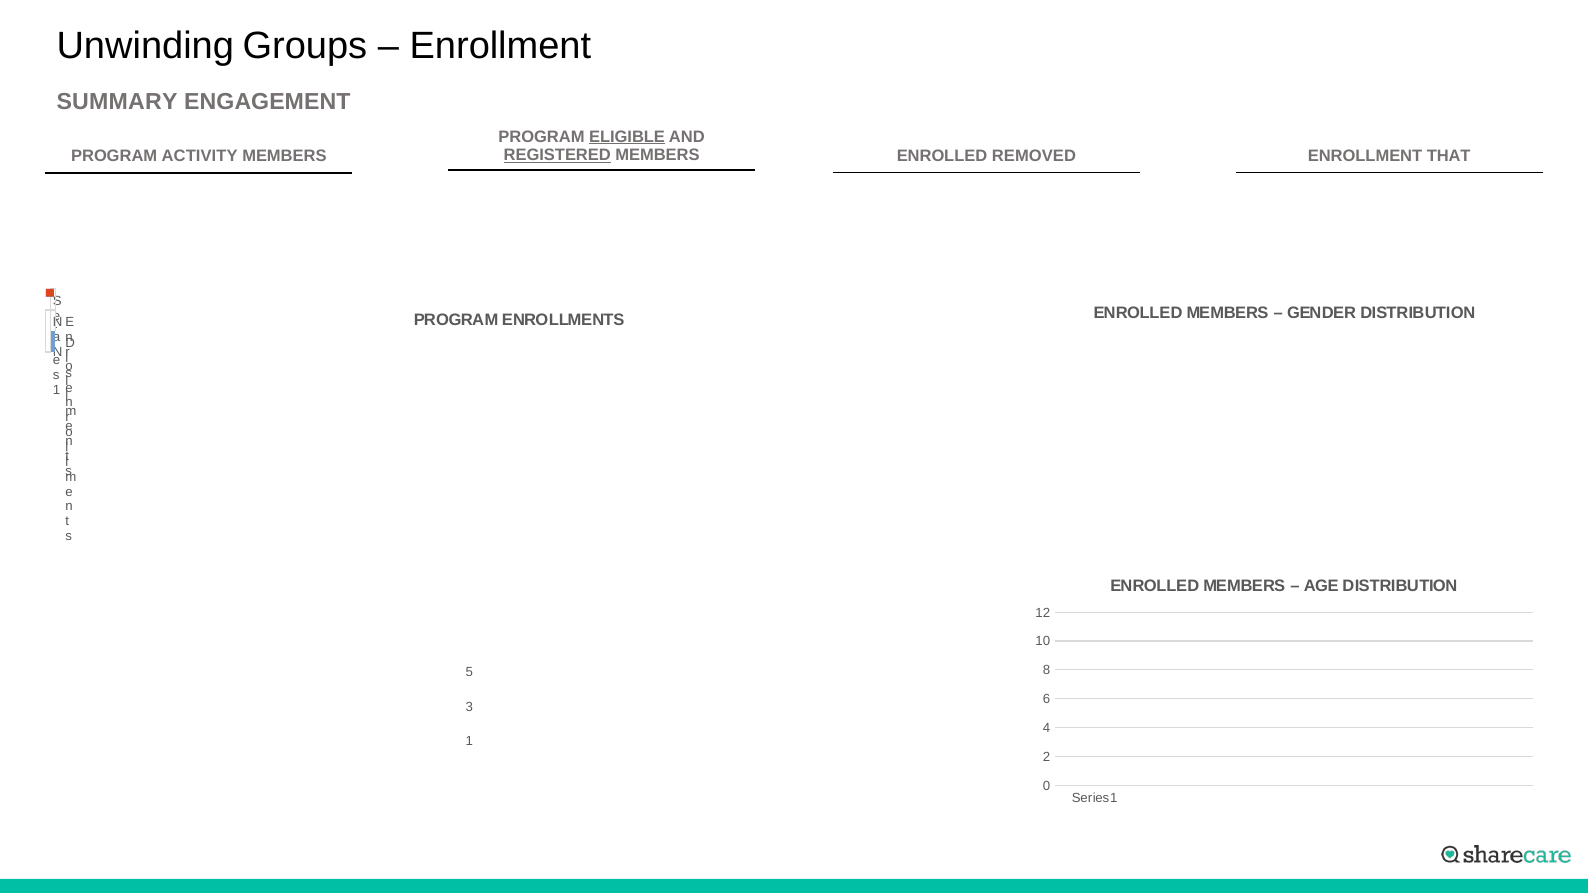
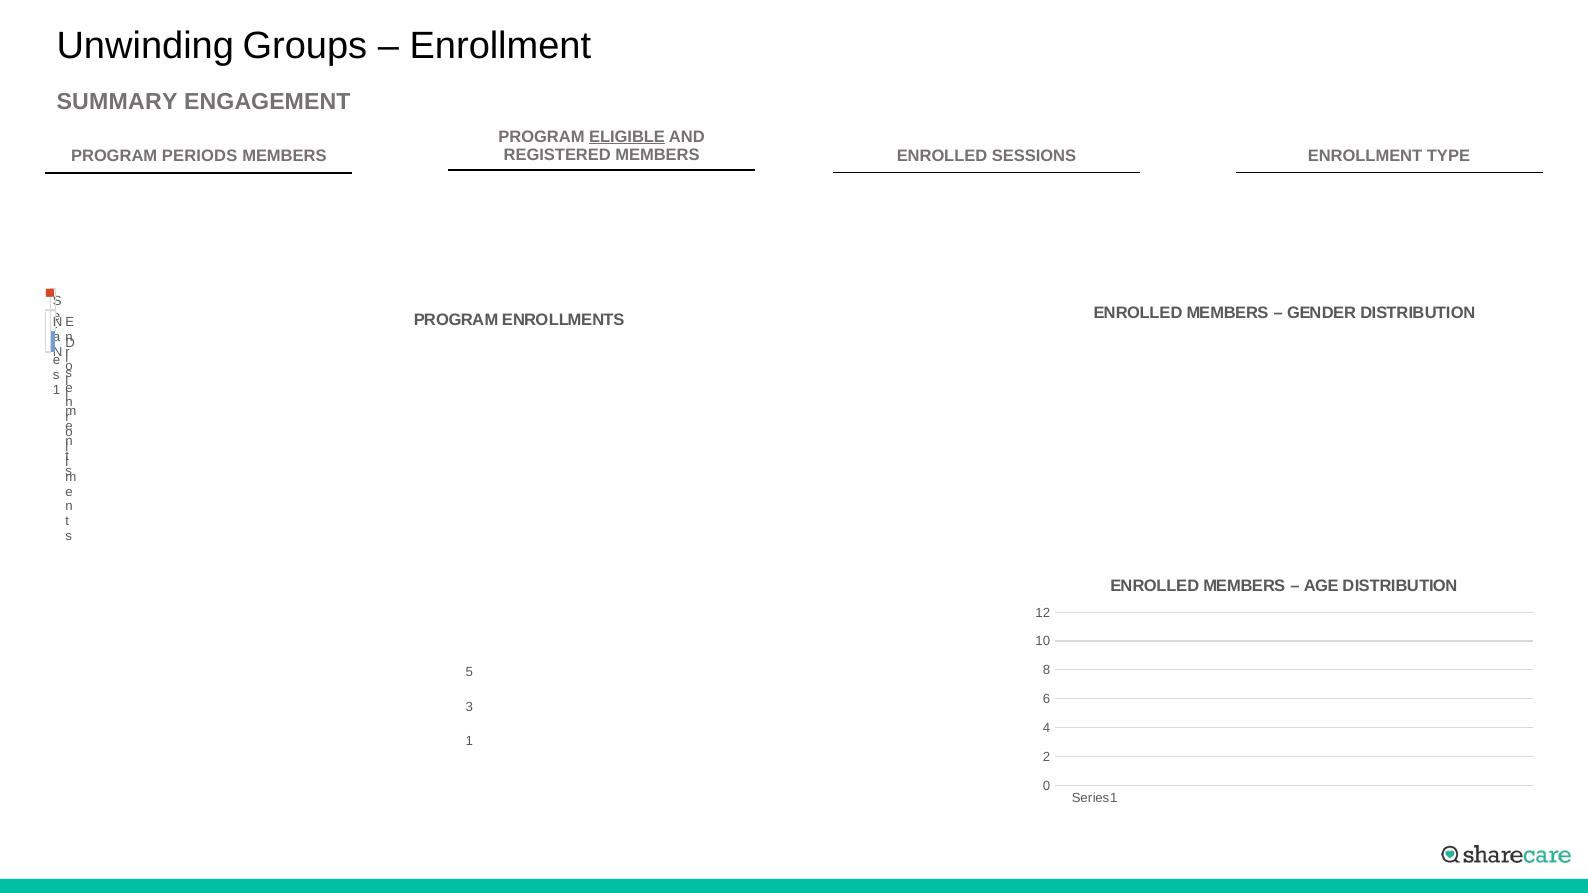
REGISTERED underline: present -> none
REMOVED: REMOVED -> SESSIONS
THAT: THAT -> TYPE
ACTIVITY: ACTIVITY -> PERIODS
